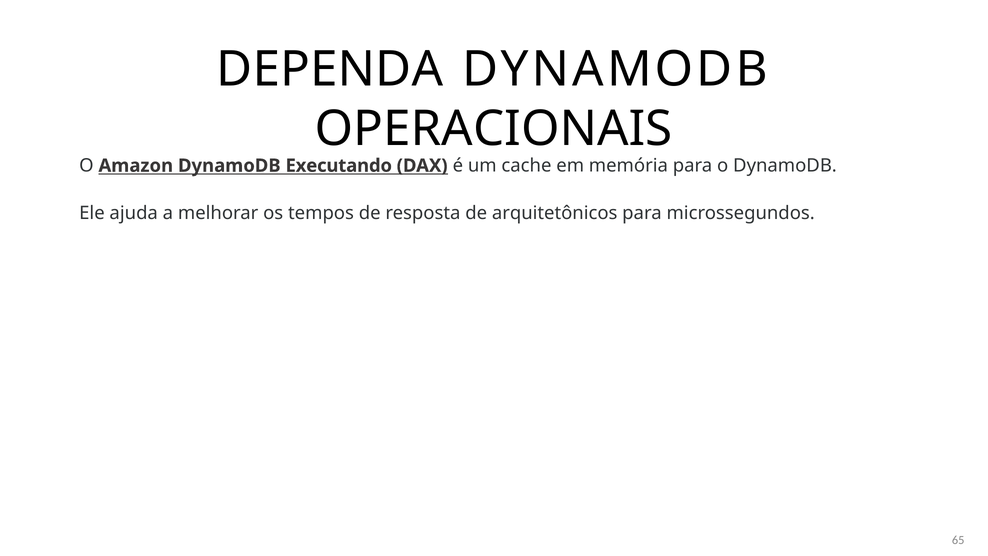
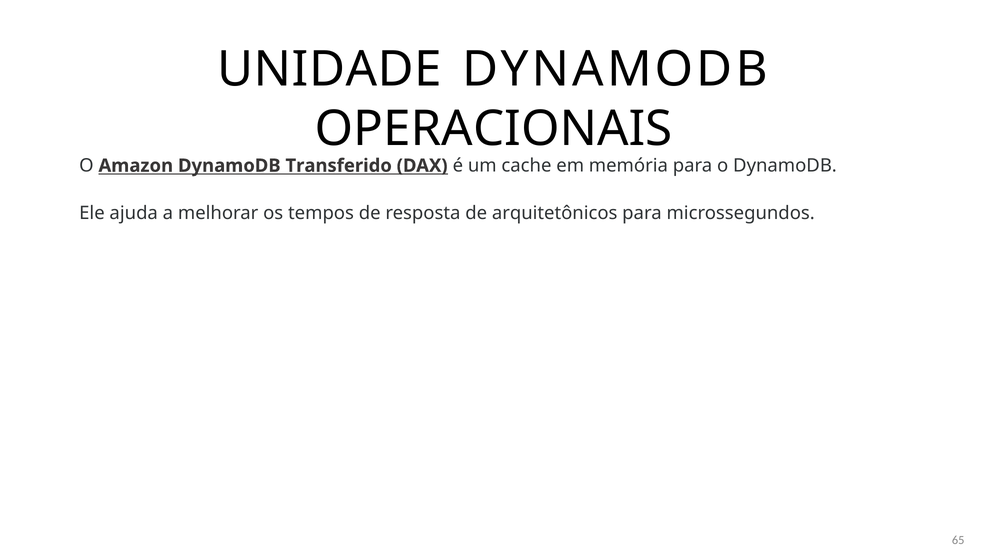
DEPENDA: DEPENDA -> UNIDADE
Executando: Executando -> Transferido
